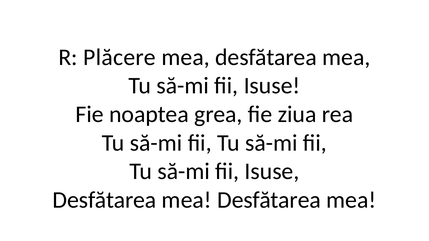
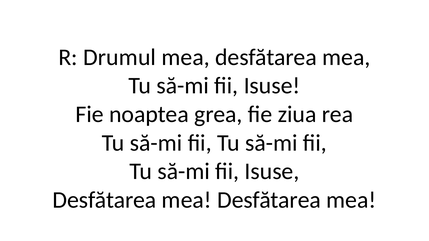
Plăcere: Plăcere -> Drumul
